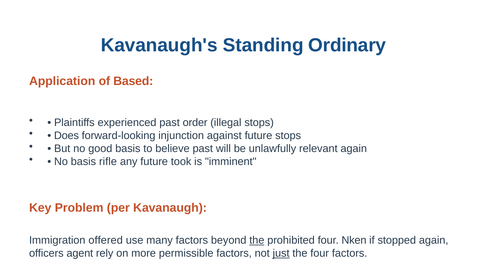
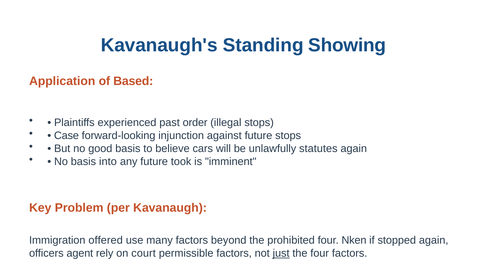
Ordinary: Ordinary -> Showing
Does: Does -> Case
believe past: past -> cars
relevant: relevant -> statutes
rifle: rifle -> into
the at (257, 240) underline: present -> none
more: more -> court
